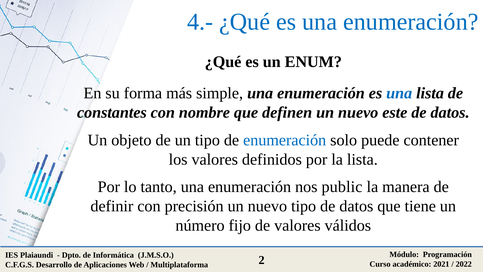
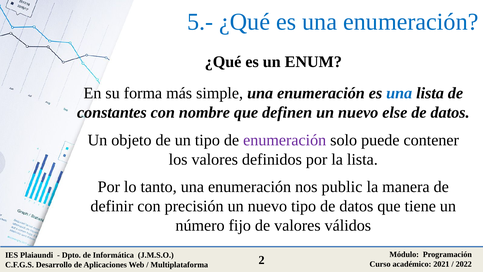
4.-: 4.- -> 5.-
este: este -> else
enumeración at (285, 140) colour: blue -> purple
